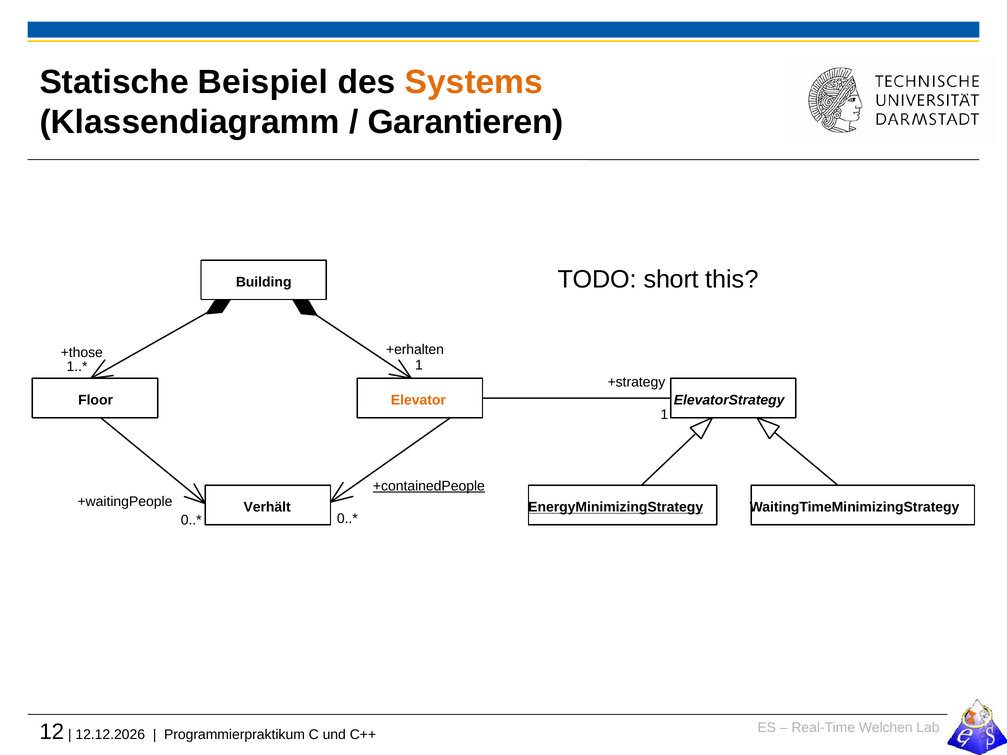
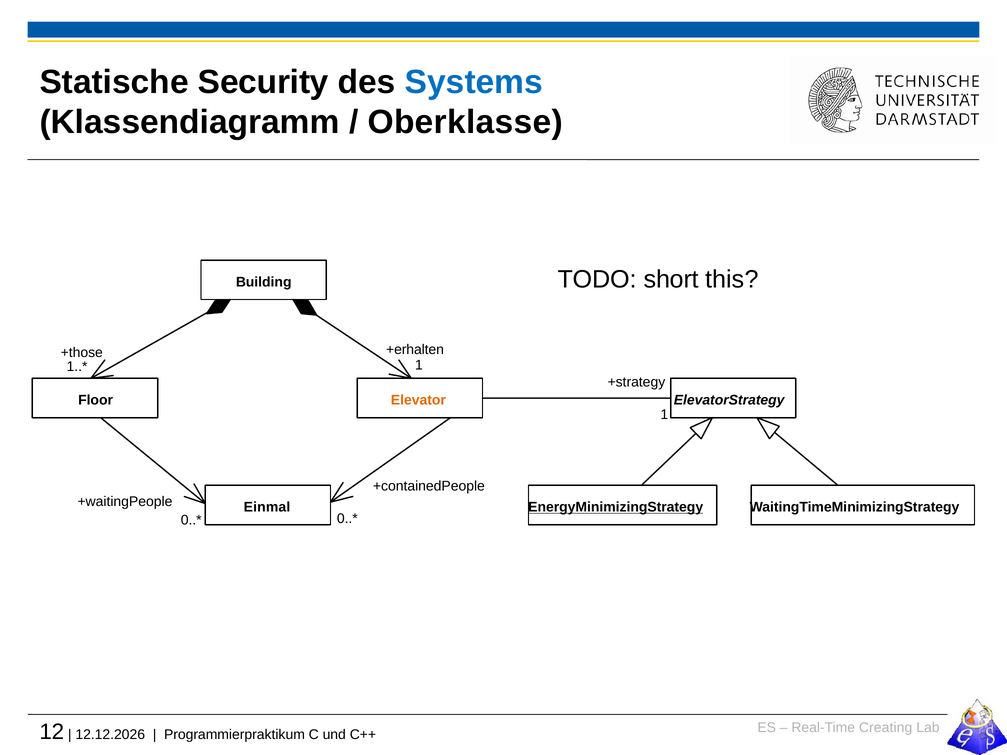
Beispiel: Beispiel -> Security
Systems colour: orange -> blue
Garantieren: Garantieren -> Oberklasse
+containedPeople underline: present -> none
Verhält: Verhält -> Einmal
Welchen: Welchen -> Creating
